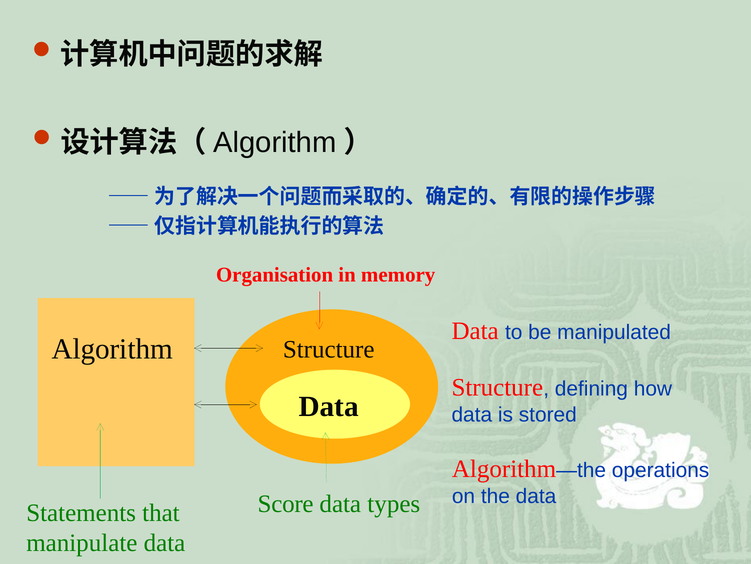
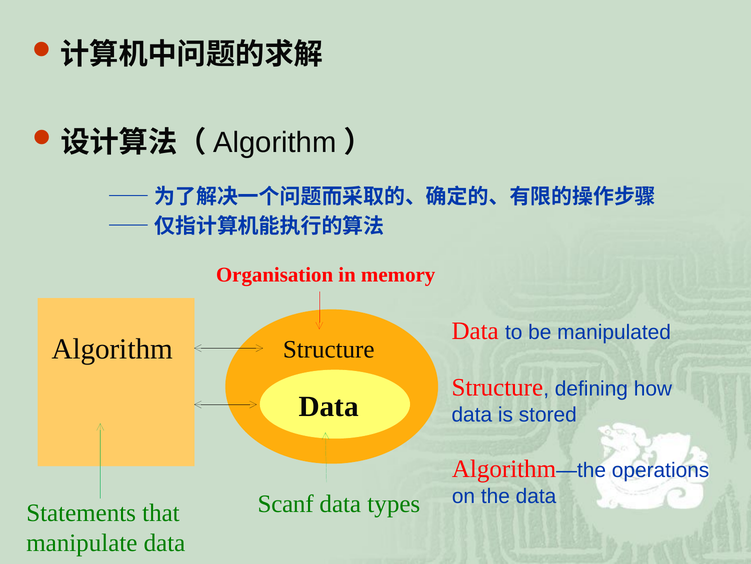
Score: Score -> Scanf
